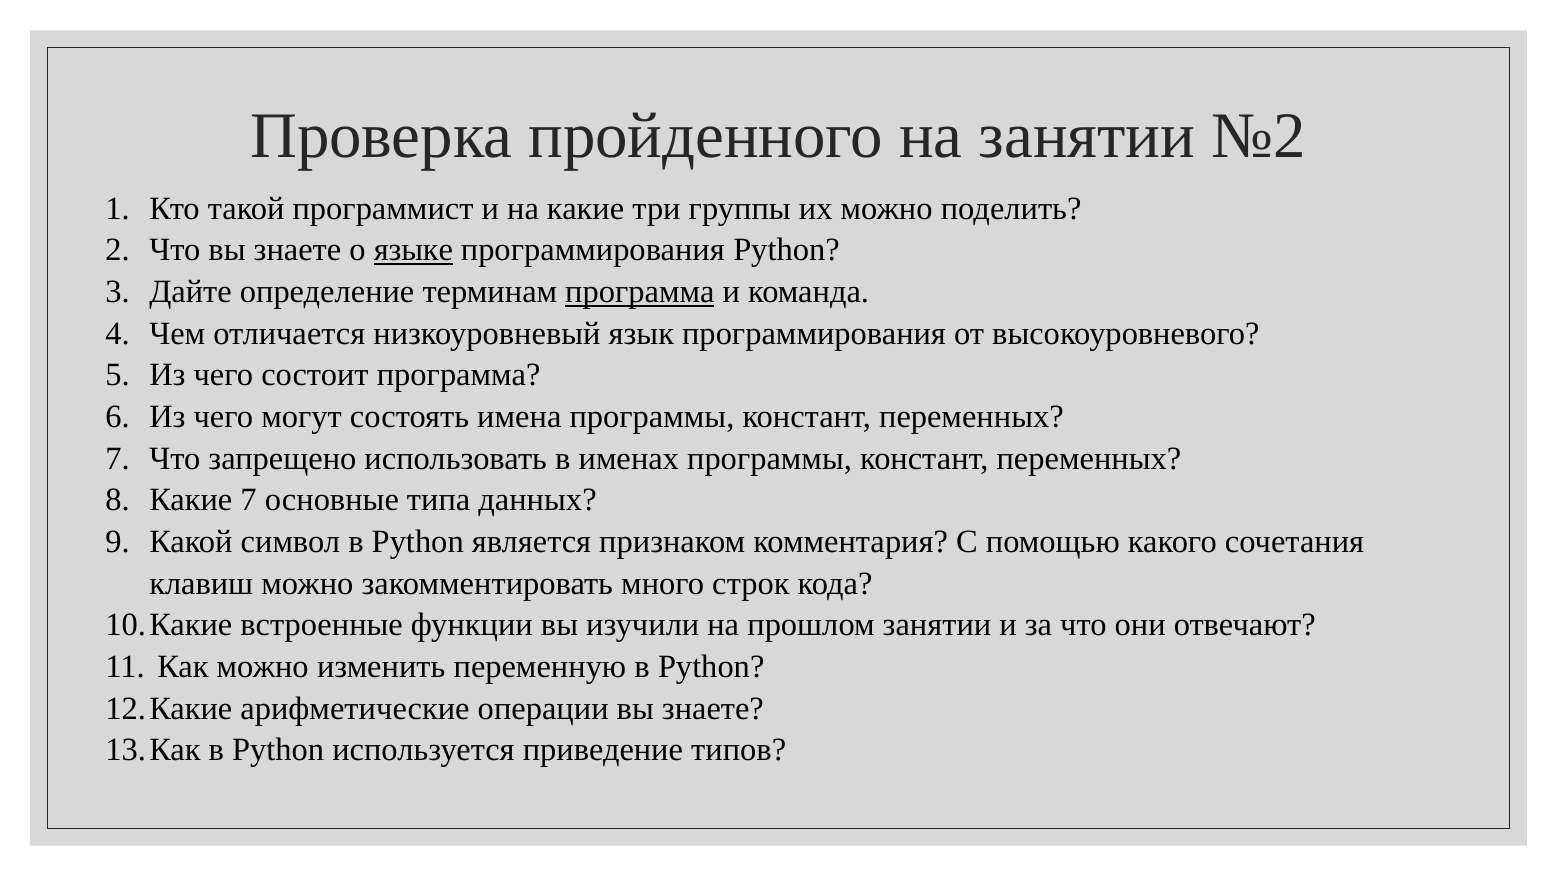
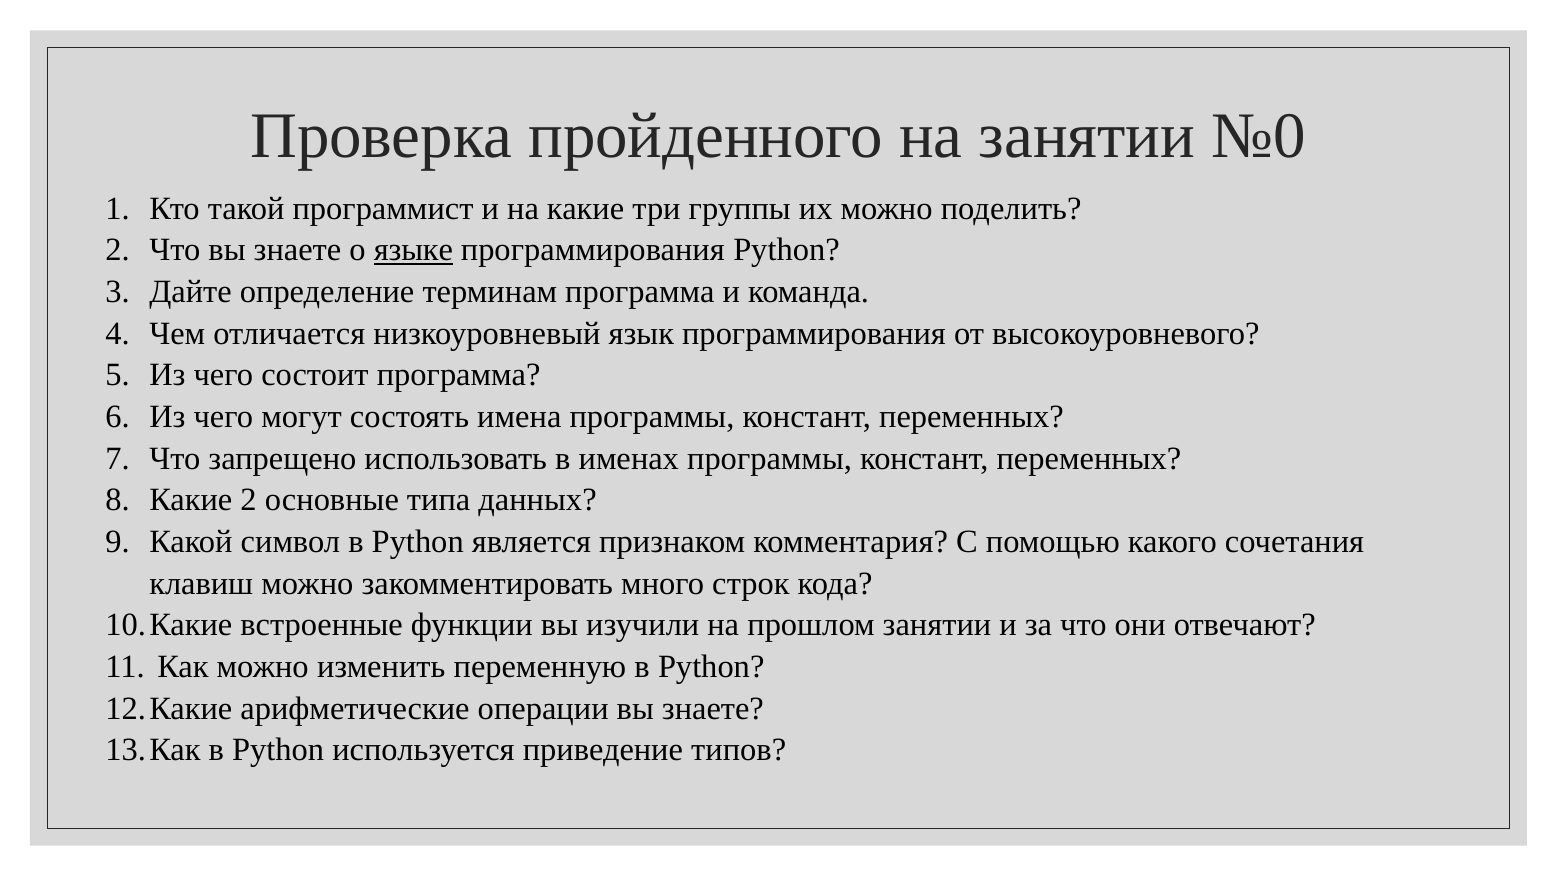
№2: №2 -> №0
программа at (640, 292) underline: present -> none
Какие 7: 7 -> 2
